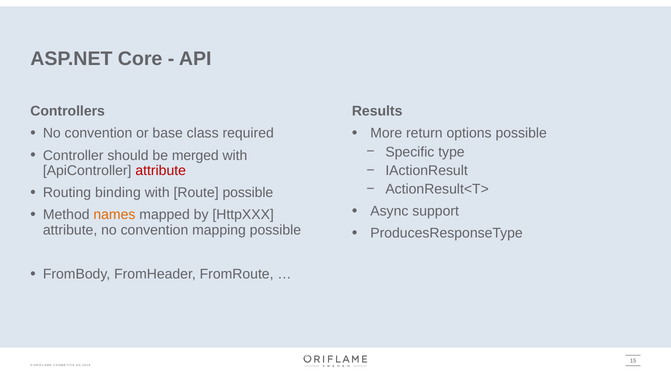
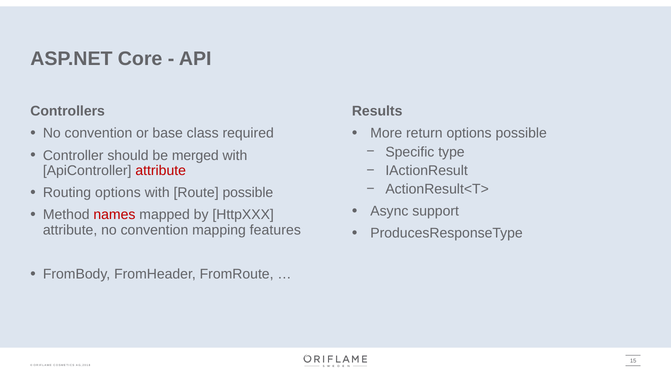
Routing binding: binding -> options
names colour: orange -> red
mapping possible: possible -> features
